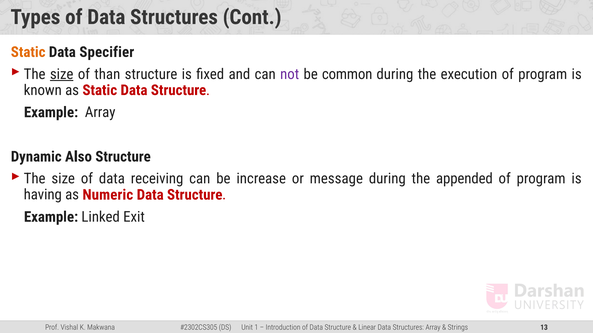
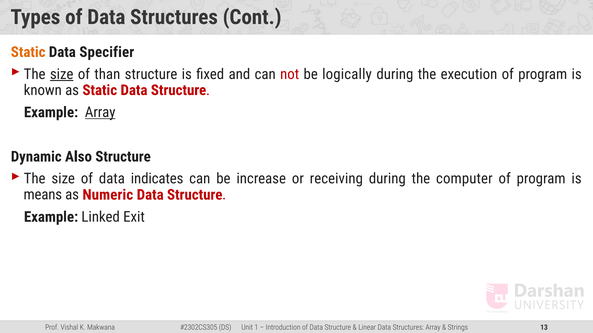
not colour: purple -> red
common: common -> logically
Array at (100, 113) underline: none -> present
receiving: receiving -> indicates
message: message -> receiving
appended: appended -> computer
having: having -> means
